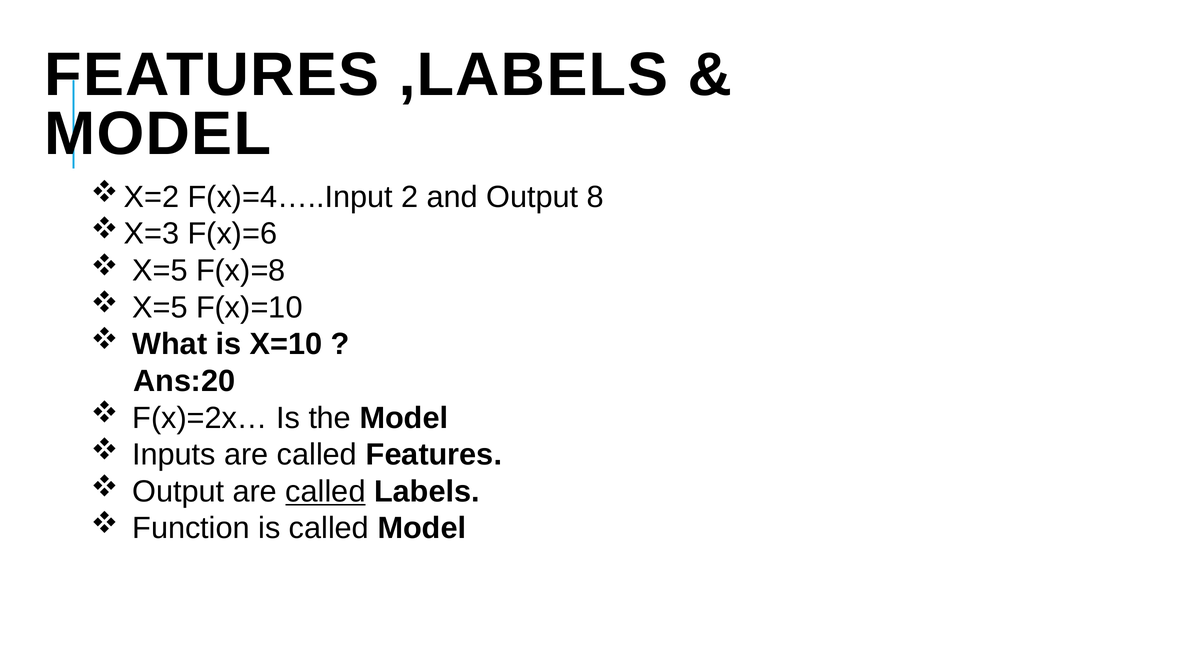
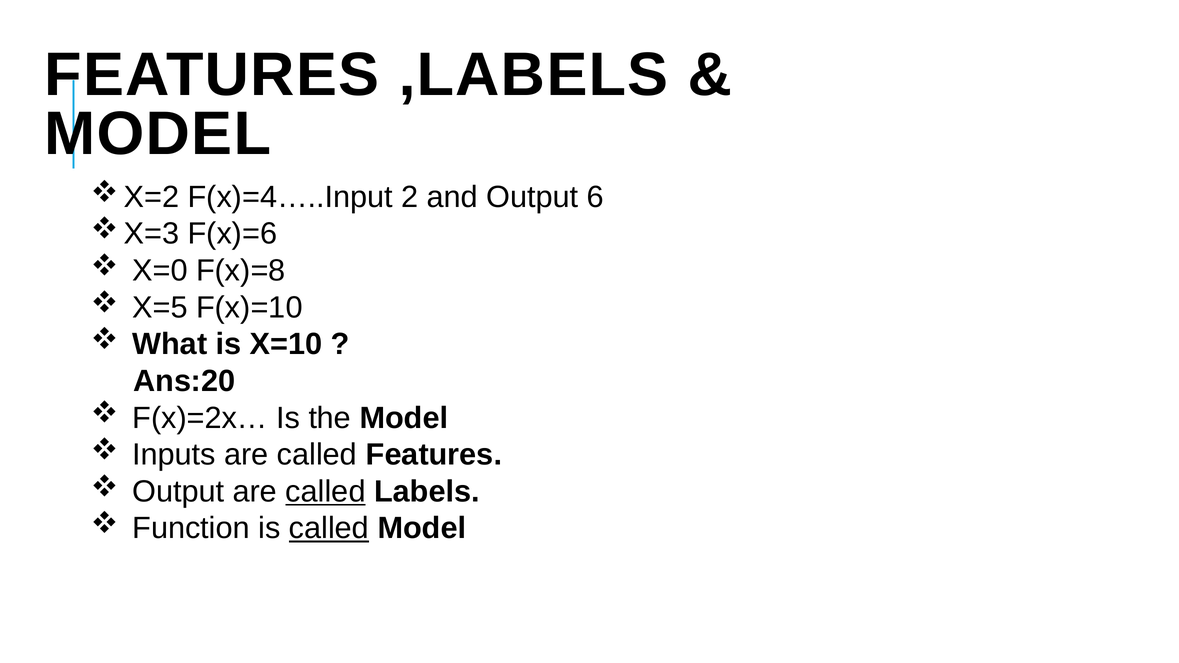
8: 8 -> 6
X=5 at (160, 271): X=5 -> X=0
called at (329, 528) underline: none -> present
